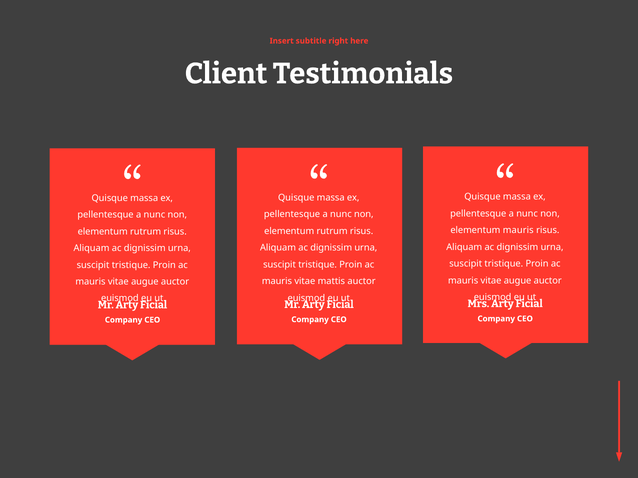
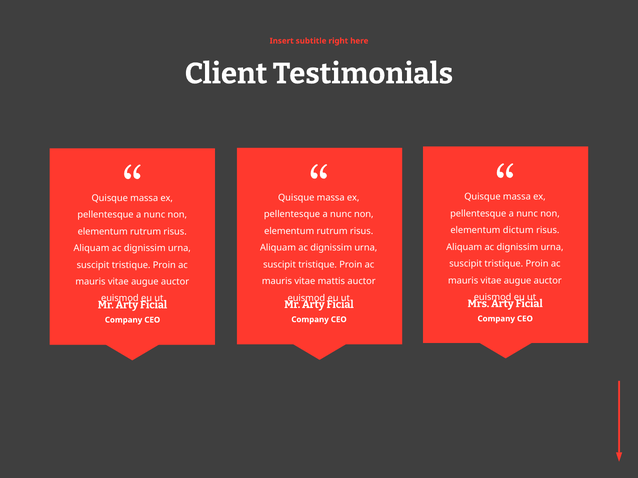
elementum mauris: mauris -> dictum
